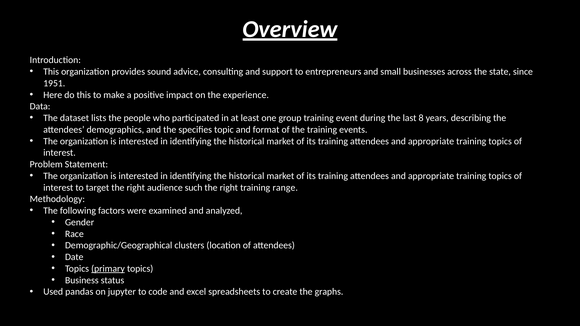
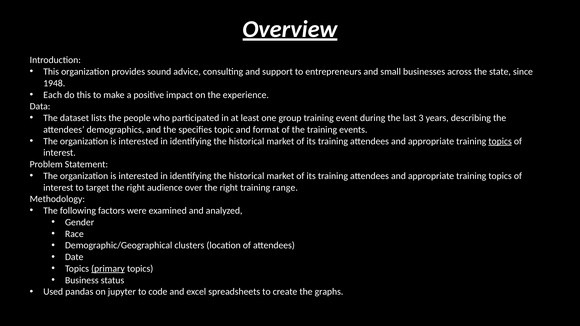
1951: 1951 -> 1948
Here: Here -> Each
8: 8 -> 3
topics at (500, 141) underline: none -> present
such: such -> over
